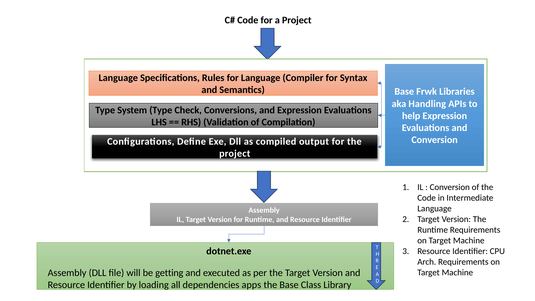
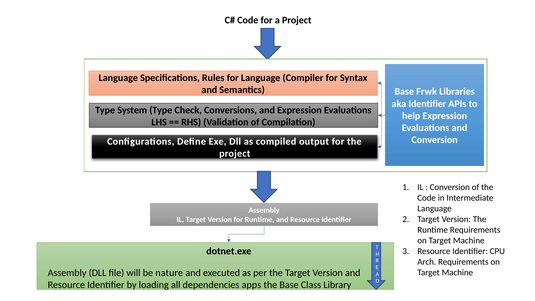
aka Handling: Handling -> Identifier
getting: getting -> nature
